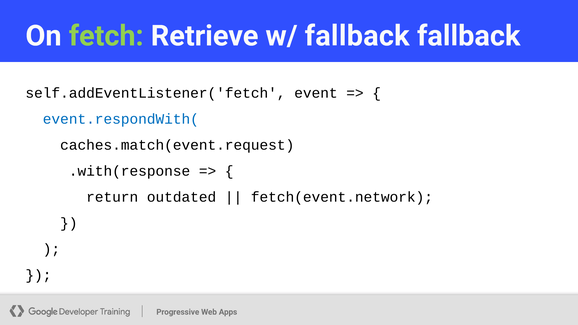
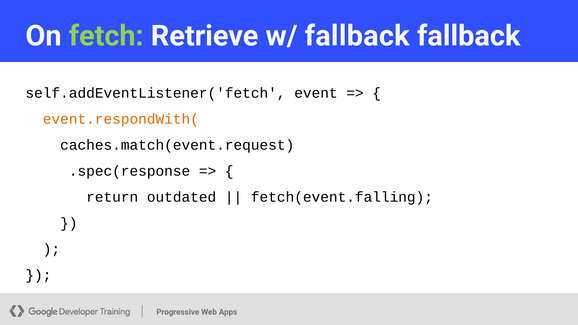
event.respondWith( colour: blue -> orange
.with(response: .with(response -> .spec(response
fetch(event.network: fetch(event.network -> fetch(event.falling
